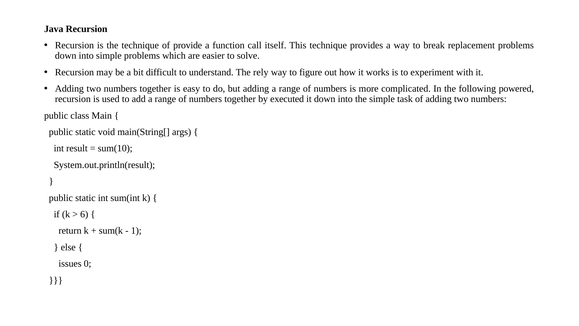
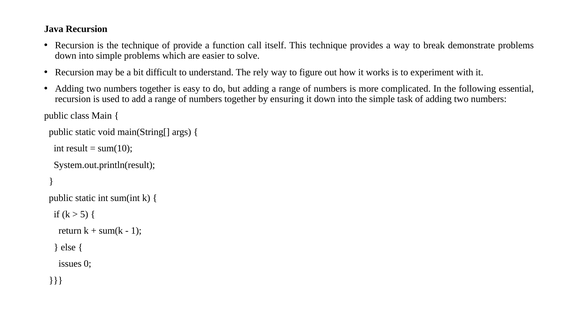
replacement: replacement -> demonstrate
powered: powered -> essential
executed: executed -> ensuring
6: 6 -> 5
